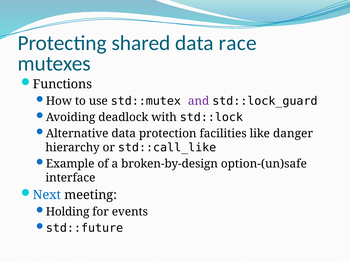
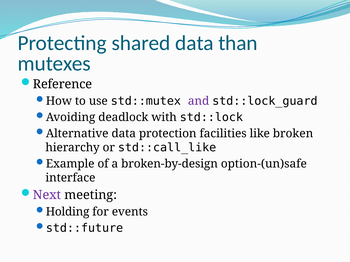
race: race -> than
Functions: Functions -> Reference
danger: danger -> broken
Next colour: blue -> purple
